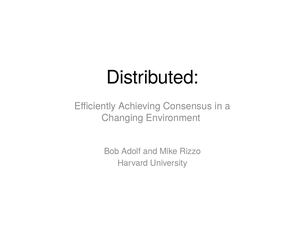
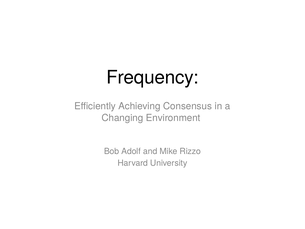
Distributed: Distributed -> Frequency
